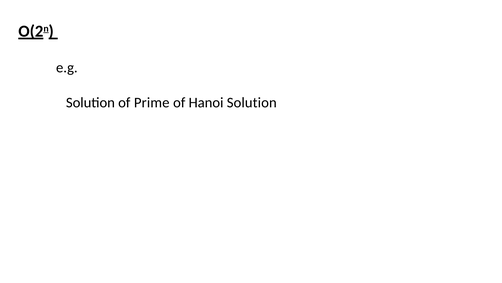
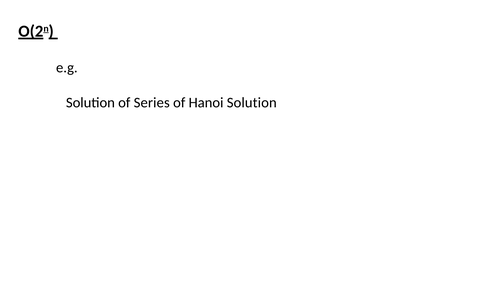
Prime: Prime -> Series
